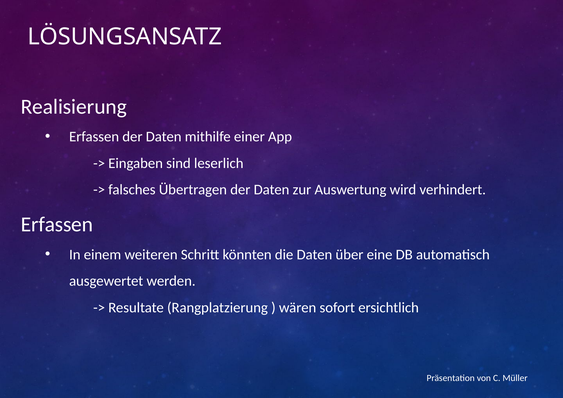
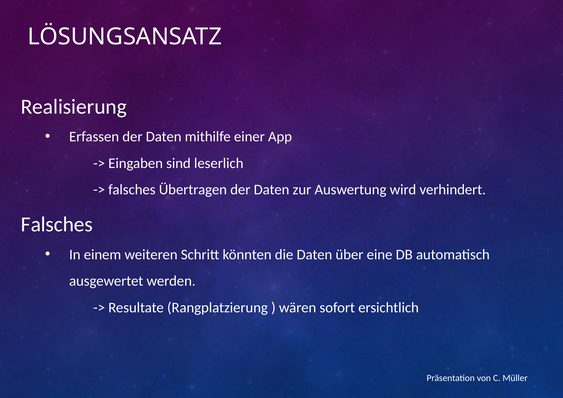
Erfassen at (57, 225): Erfassen -> Falsches
